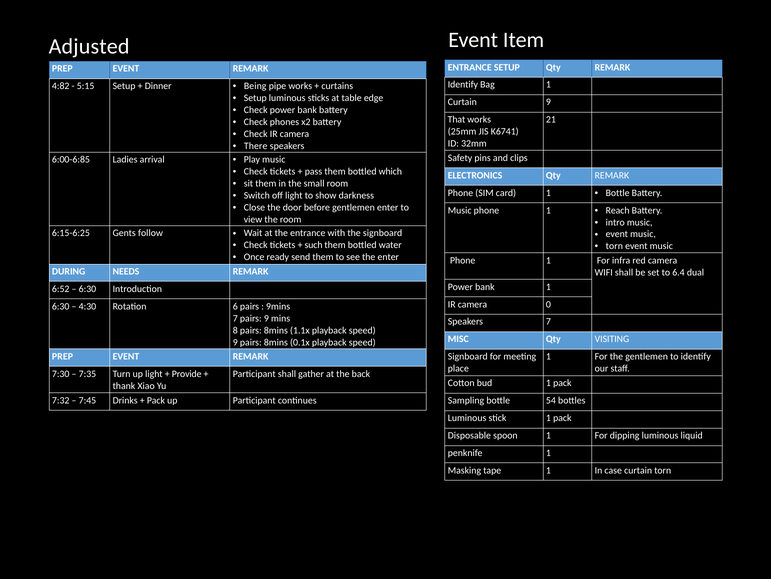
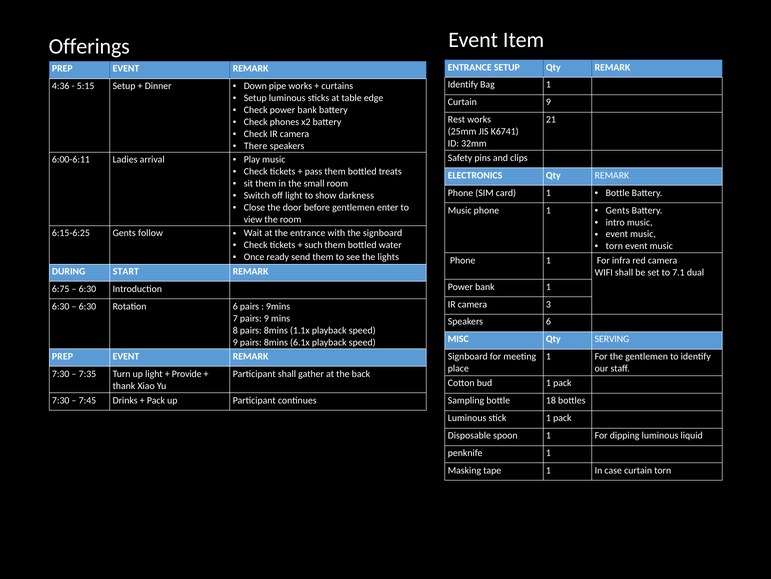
Adjusted: Adjusted -> Offerings
4:82: 4:82 -> 4:36
Being: Being -> Down
That: That -> Rest
6:00-6:85: 6:00-6:85 -> 6:00-6:11
which: which -> treats
Reach at (618, 210): Reach -> Gents
the enter: enter -> lights
NEEDS: NEEDS -> START
6.4: 6.4 -> 7.1
6:52: 6:52 -> 6:75
0: 0 -> 3
4:30 at (87, 306): 4:30 -> 6:30
Speakers 7: 7 -> 6
VISITING: VISITING -> SERVING
0.1x: 0.1x -> 6.1x
7:32 at (61, 400): 7:32 -> 7:30
54: 54 -> 18
